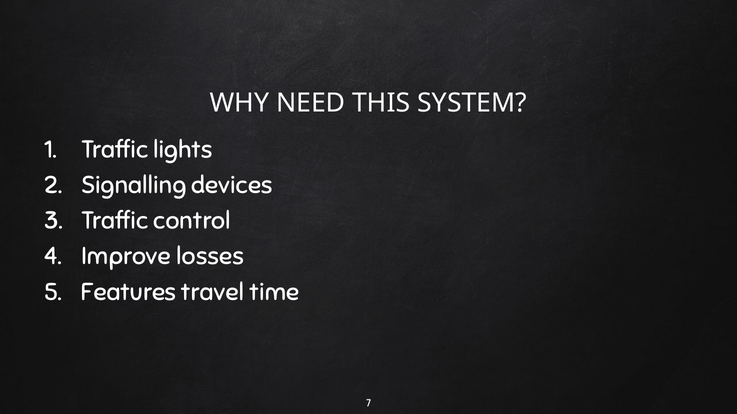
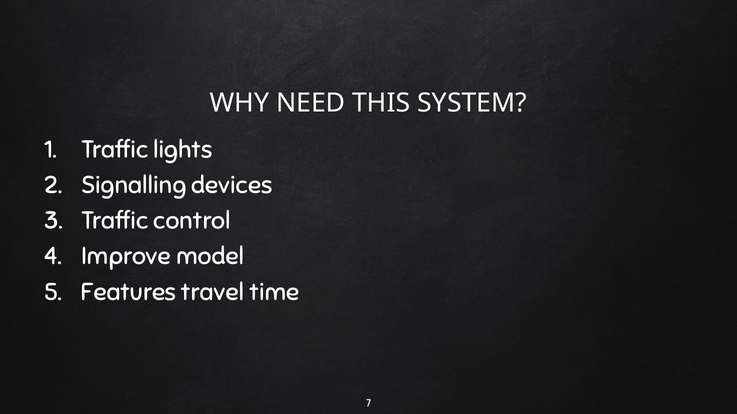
losses: losses -> model
